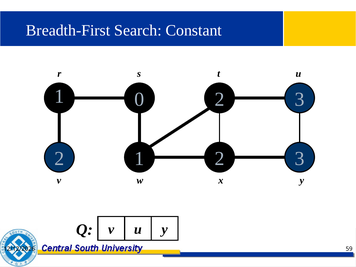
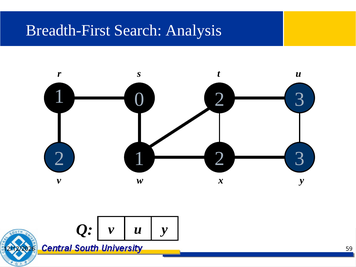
Constant: Constant -> Analysis
